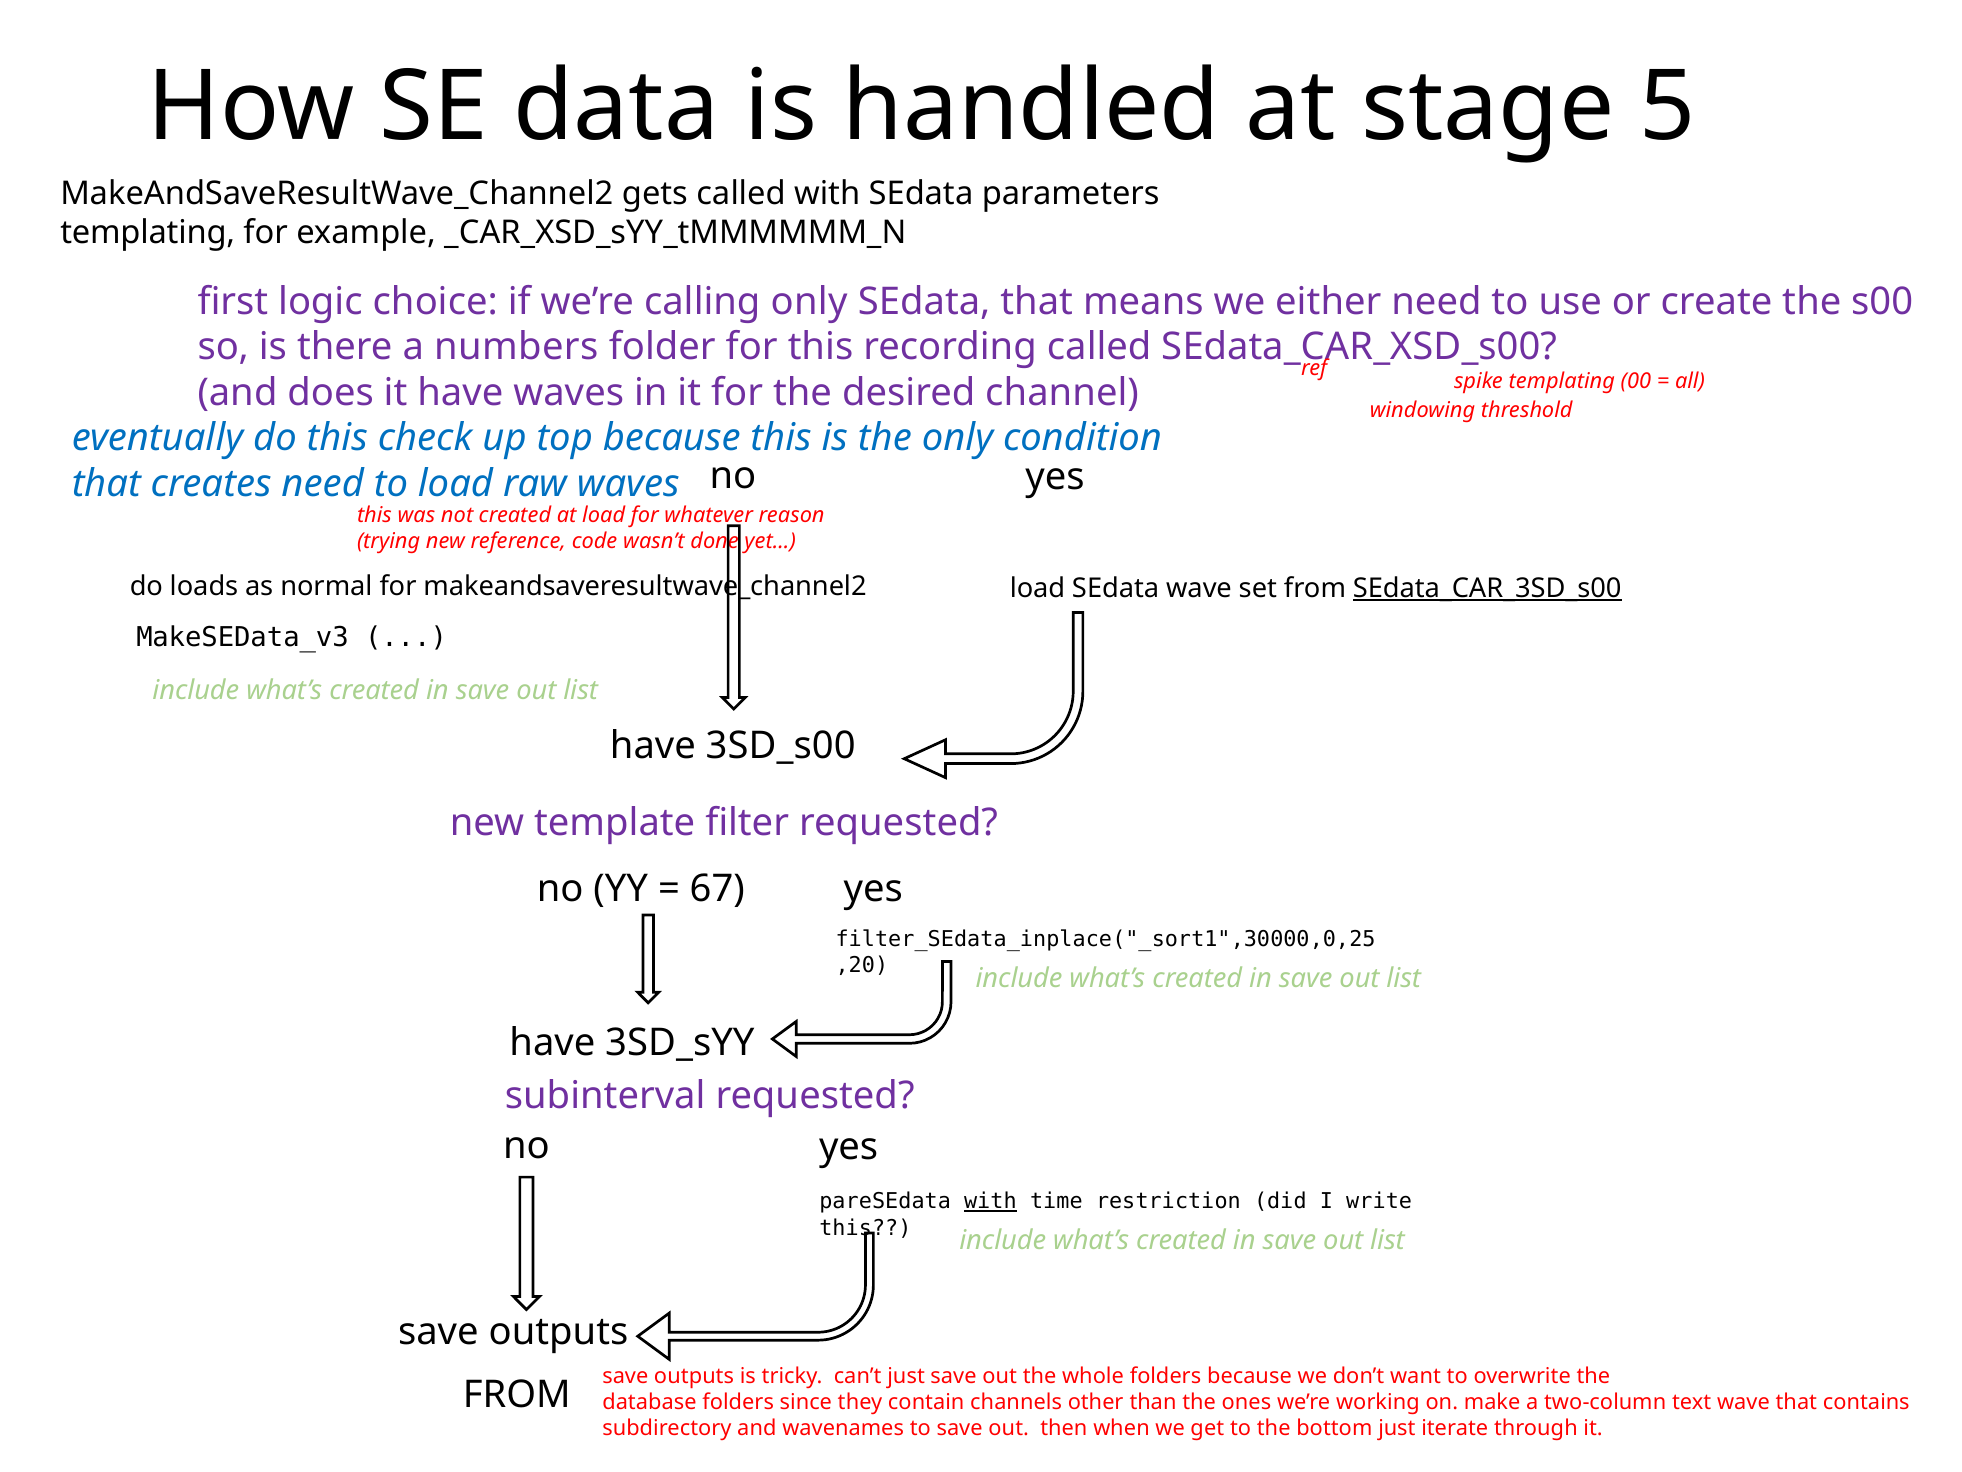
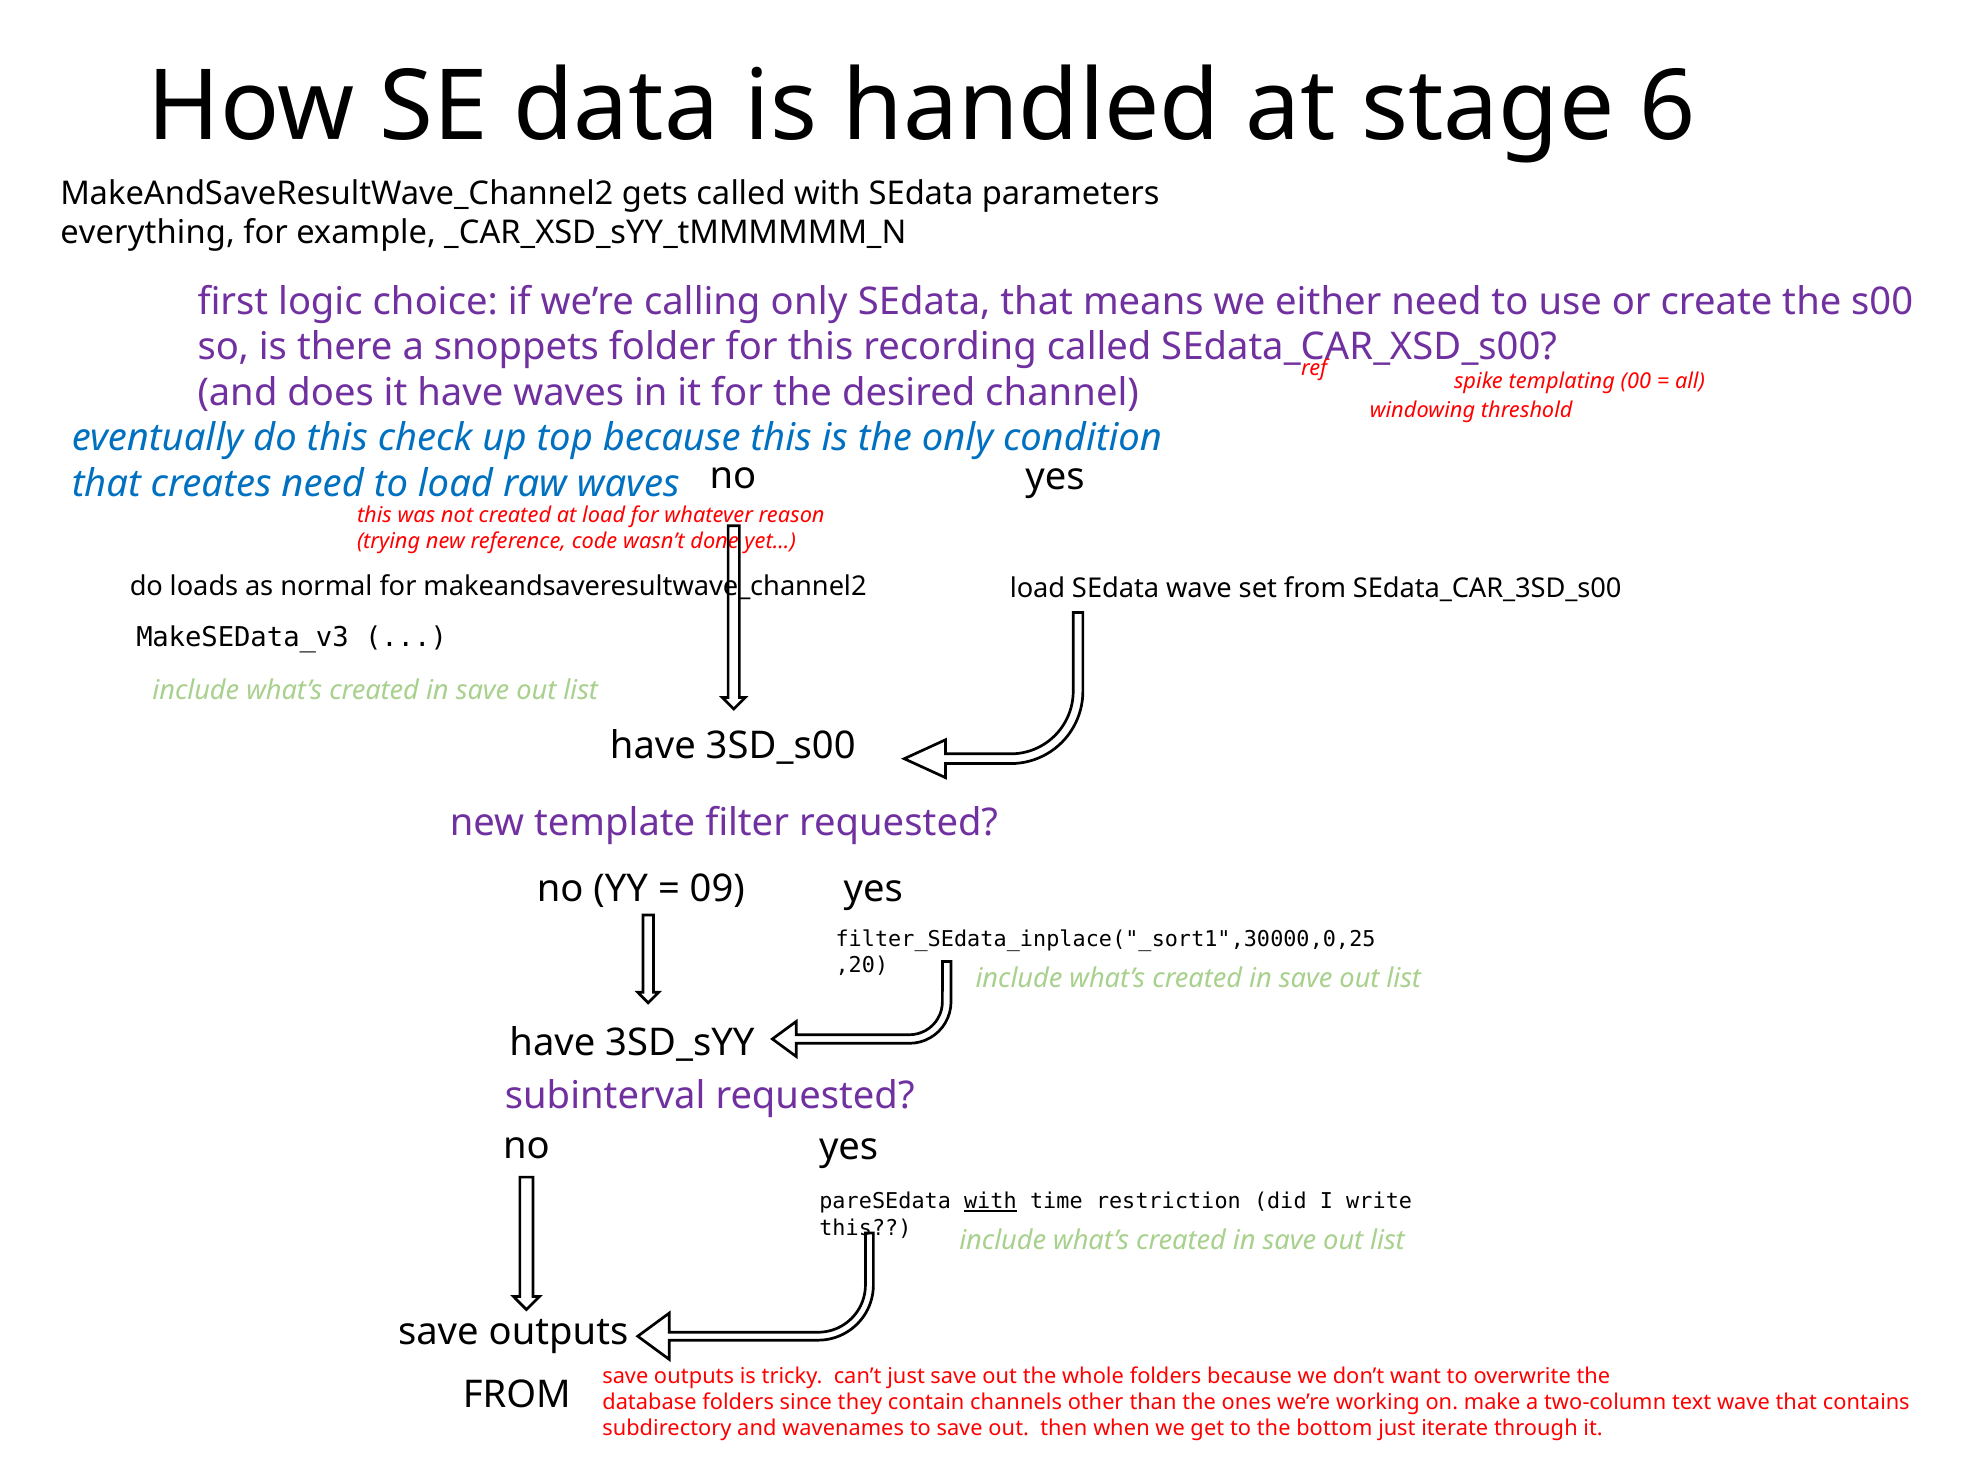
5: 5 -> 6
templating at (148, 233): templating -> everything
numbers: numbers -> snoppets
SEdata_CAR_3SD_s00 underline: present -> none
67: 67 -> 09
